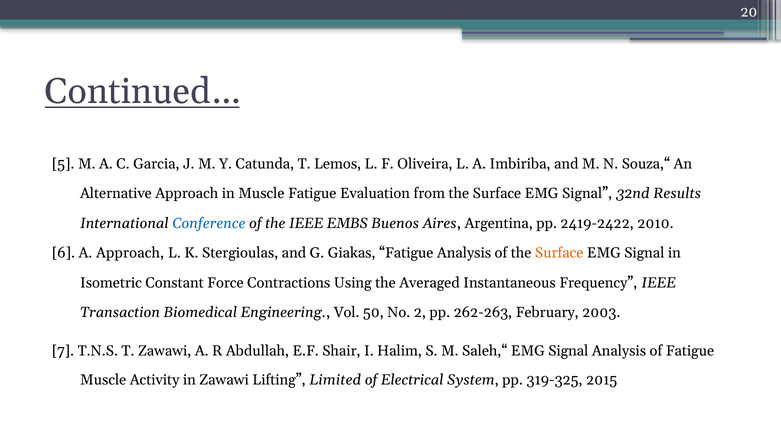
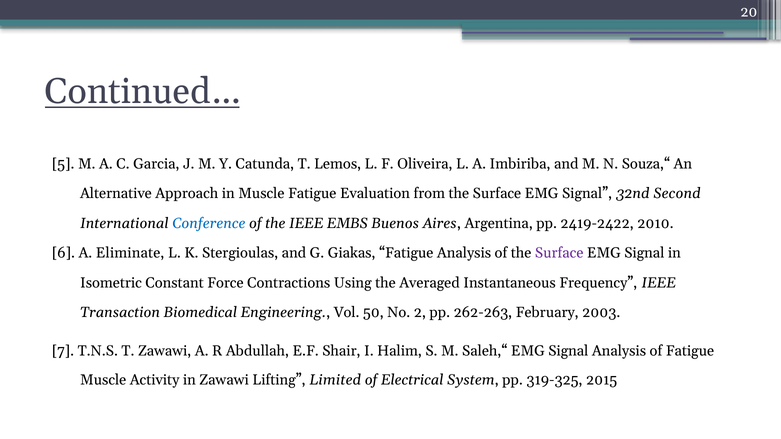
Results: Results -> Second
A Approach: Approach -> Eliminate
Surface at (559, 253) colour: orange -> purple
